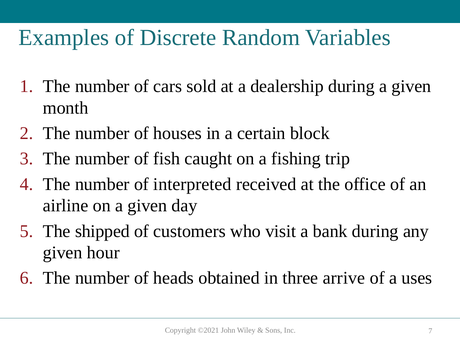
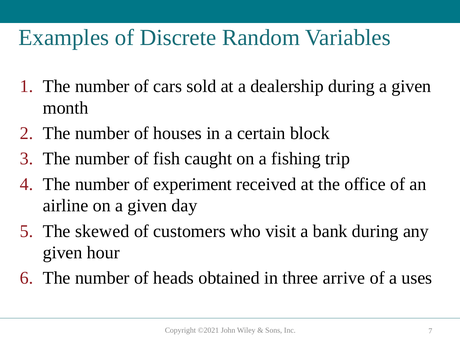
interpreted: interpreted -> experiment
shipped: shipped -> skewed
